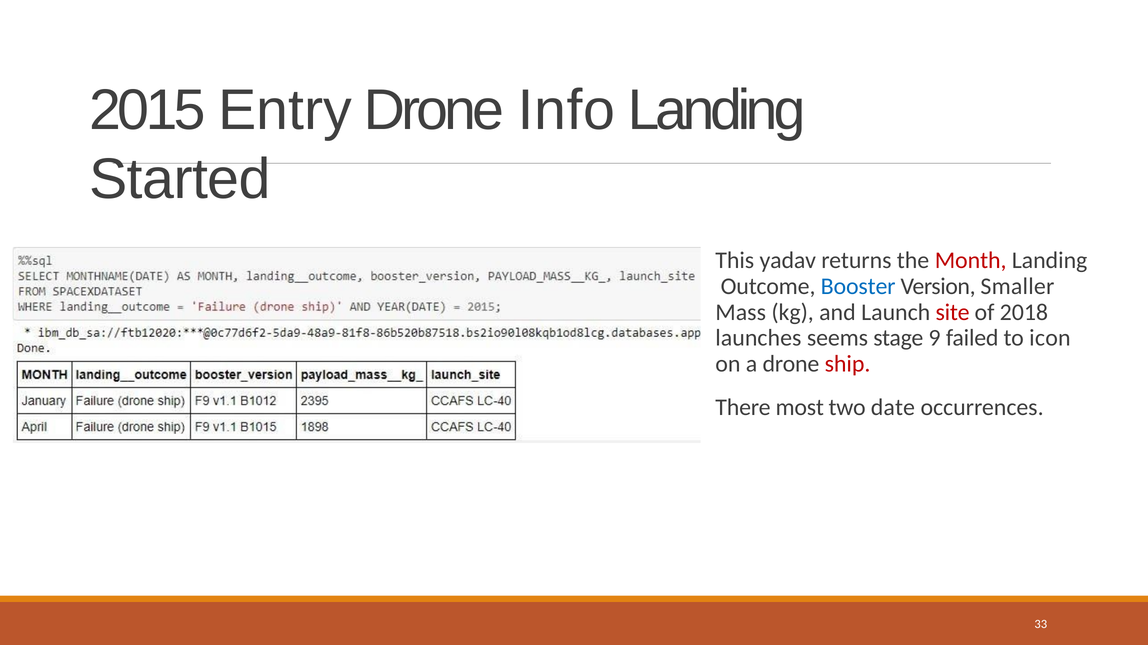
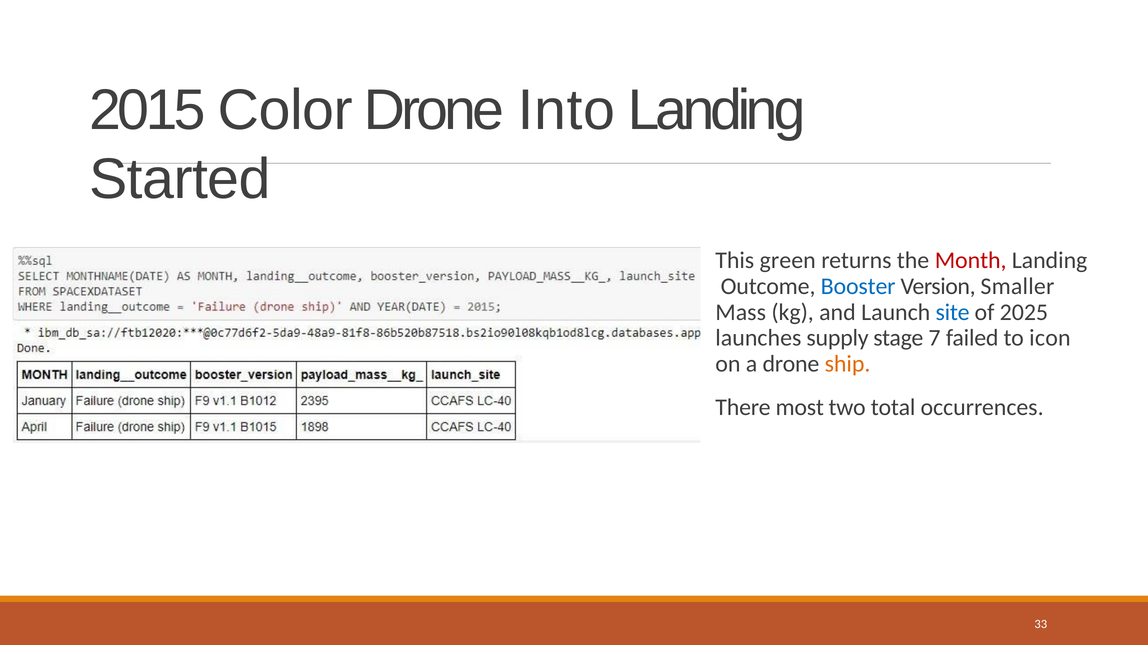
Entry: Entry -> Color
Info: Info -> Into
yadav: yadav -> green
site colour: red -> blue
2018: 2018 -> 2025
seems: seems -> supply
9: 9 -> 7
ship colour: red -> orange
date: date -> total
